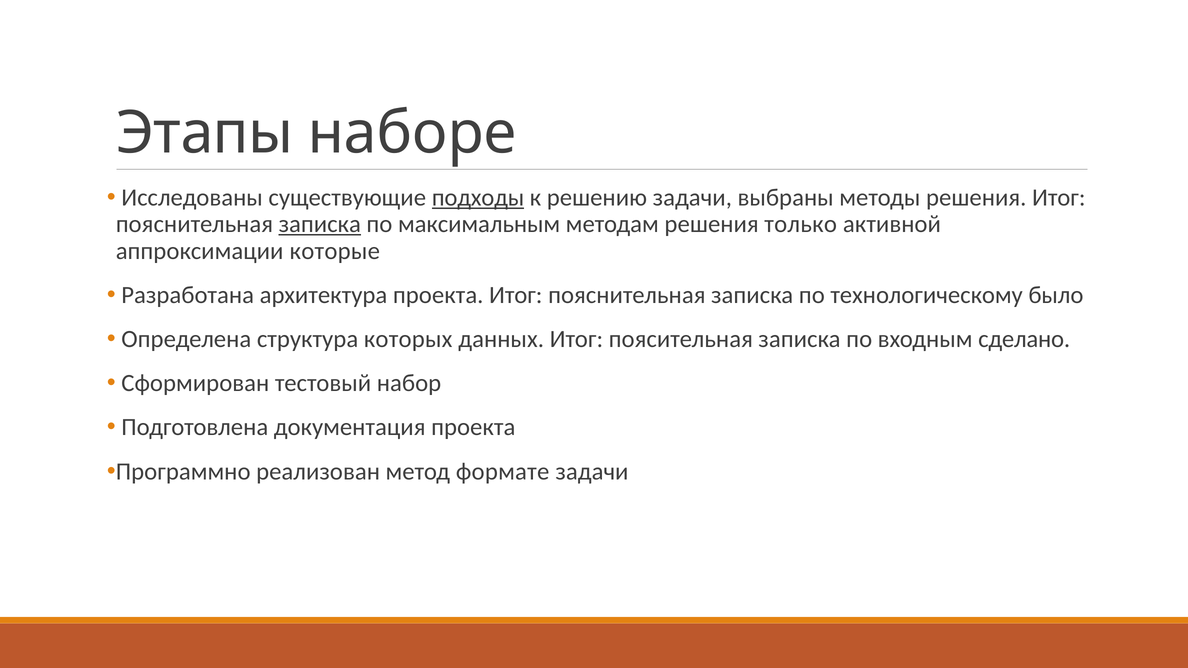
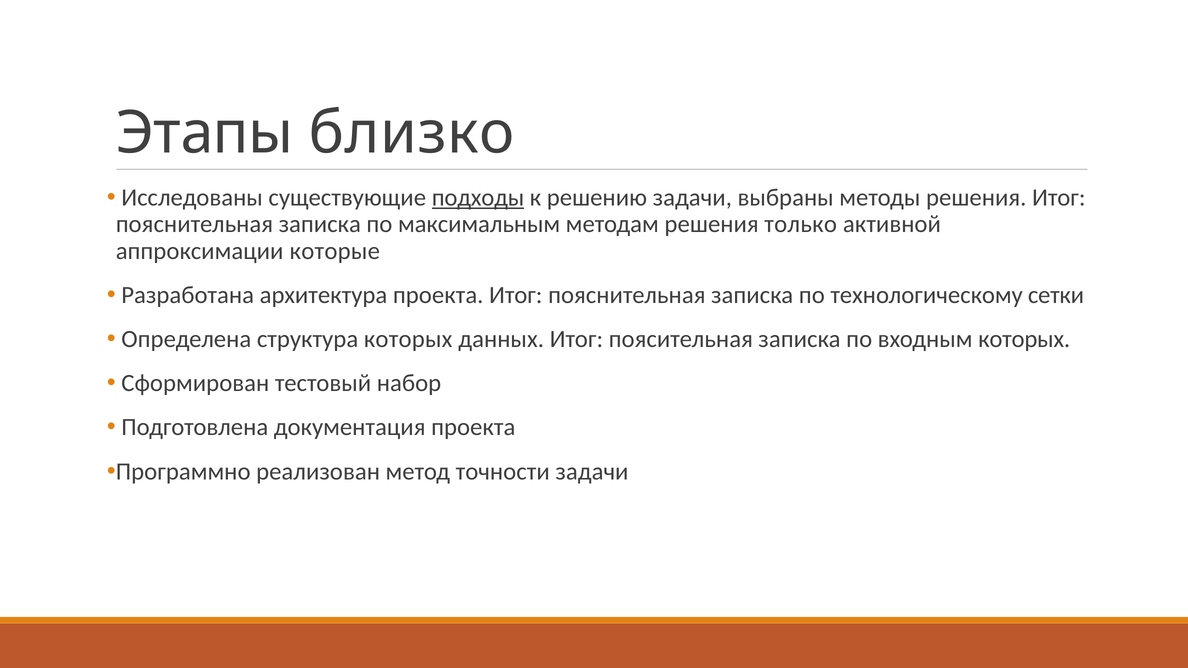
наборе: наборе -> близко
записка at (320, 224) underline: present -> none
было: было -> сетки
входным сделано: сделано -> которых
формате: формате -> точности
